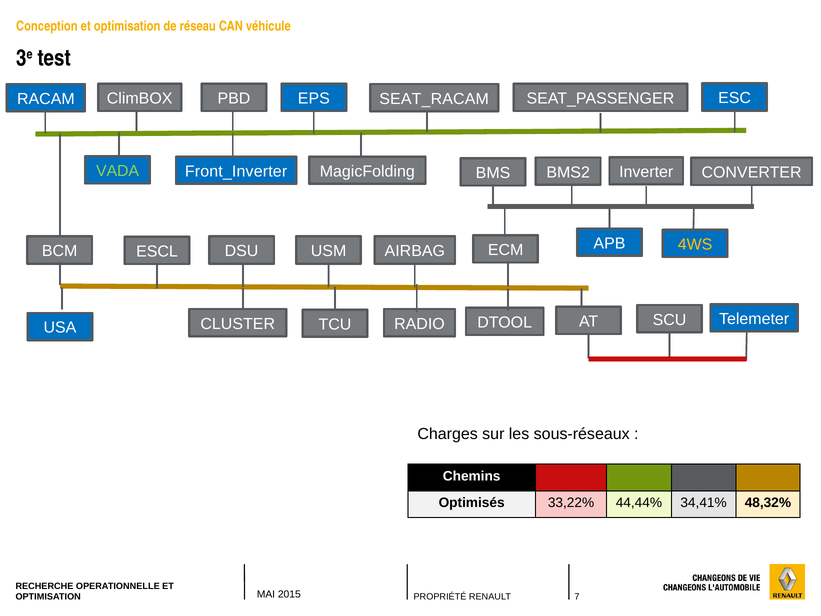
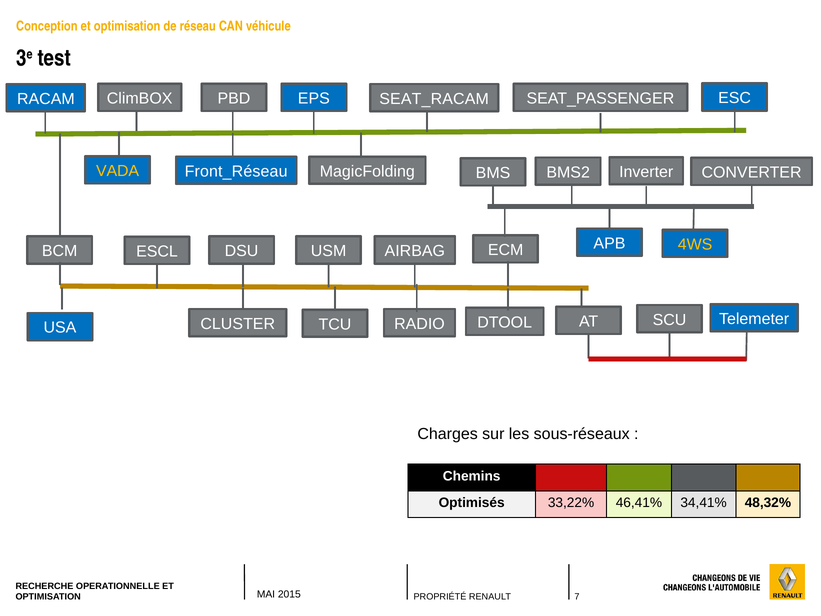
VADA colour: light green -> yellow
Front_Inverter: Front_Inverter -> Front_Réseau
44,44%: 44,44% -> 46,41%
